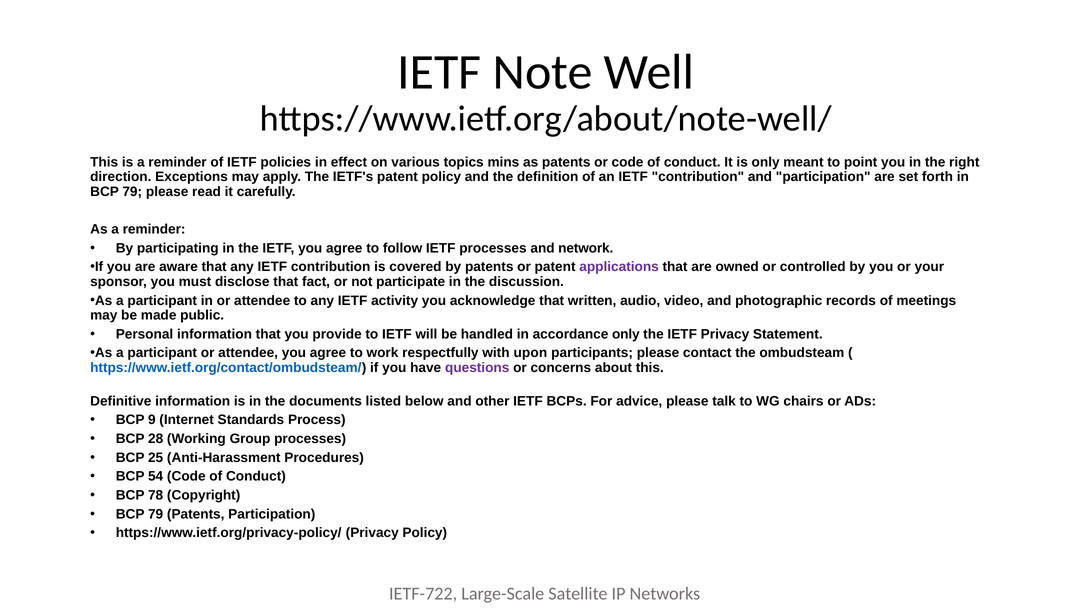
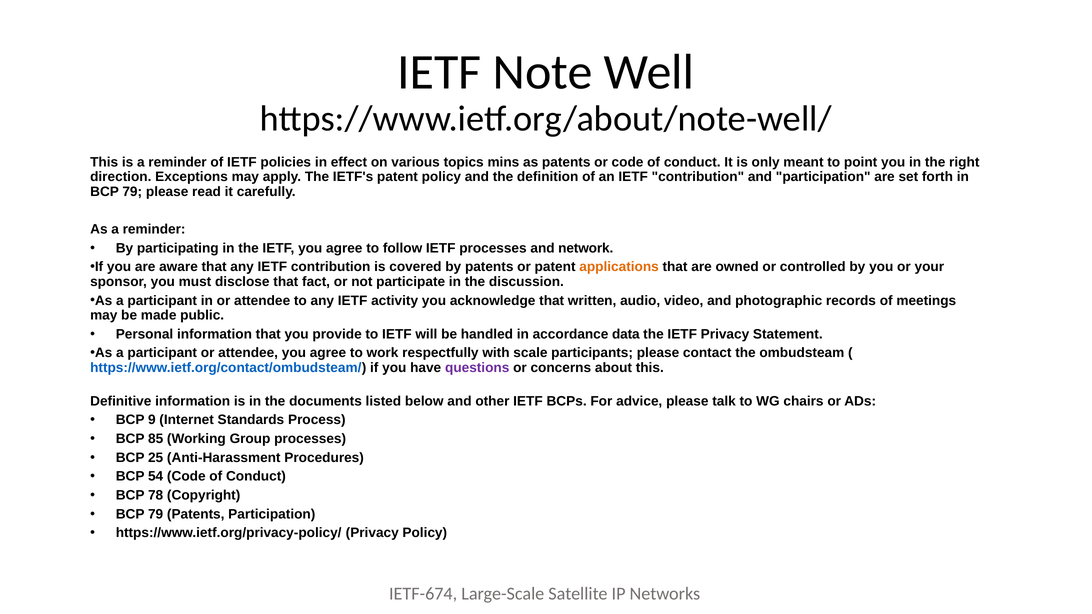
applications colour: purple -> orange
accordance only: only -> data
upon: upon -> scale
28: 28 -> 85
IETF-722: IETF-722 -> IETF-674
